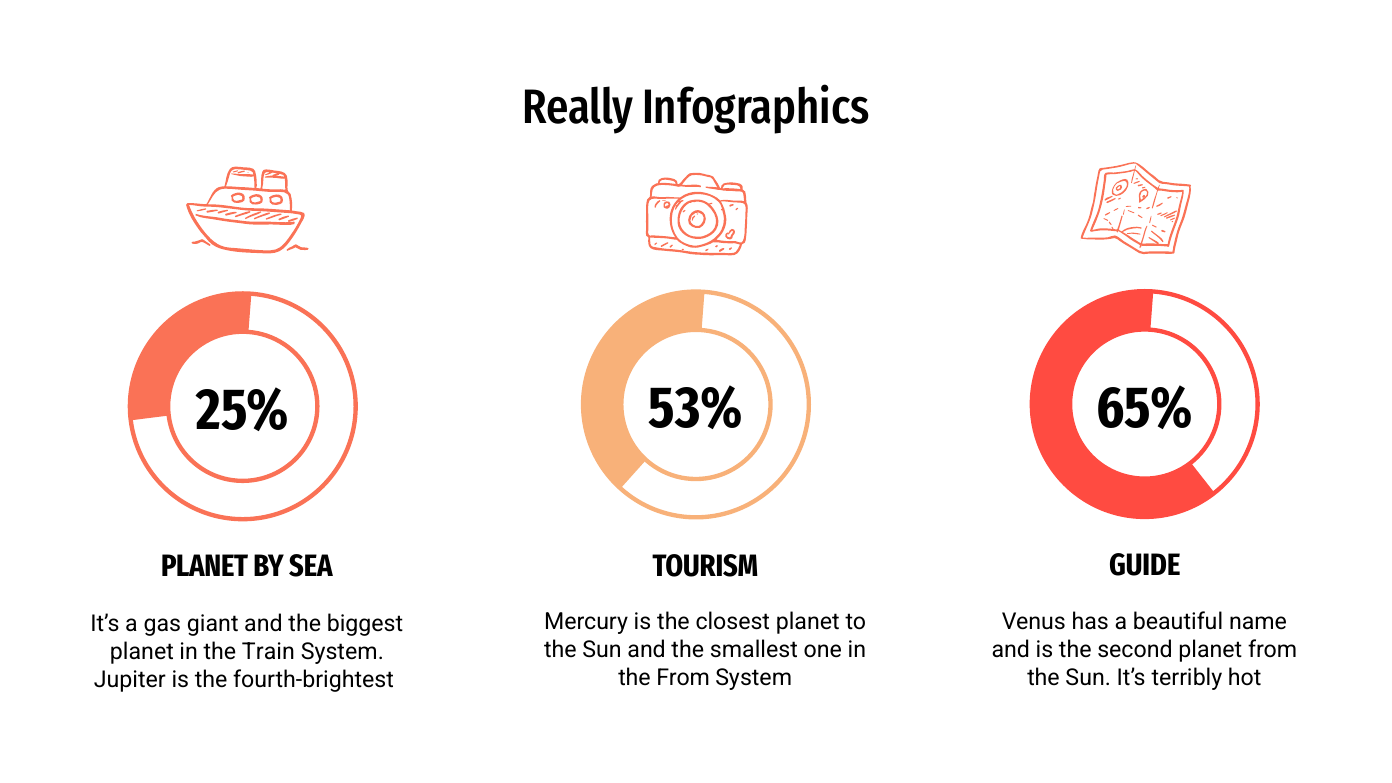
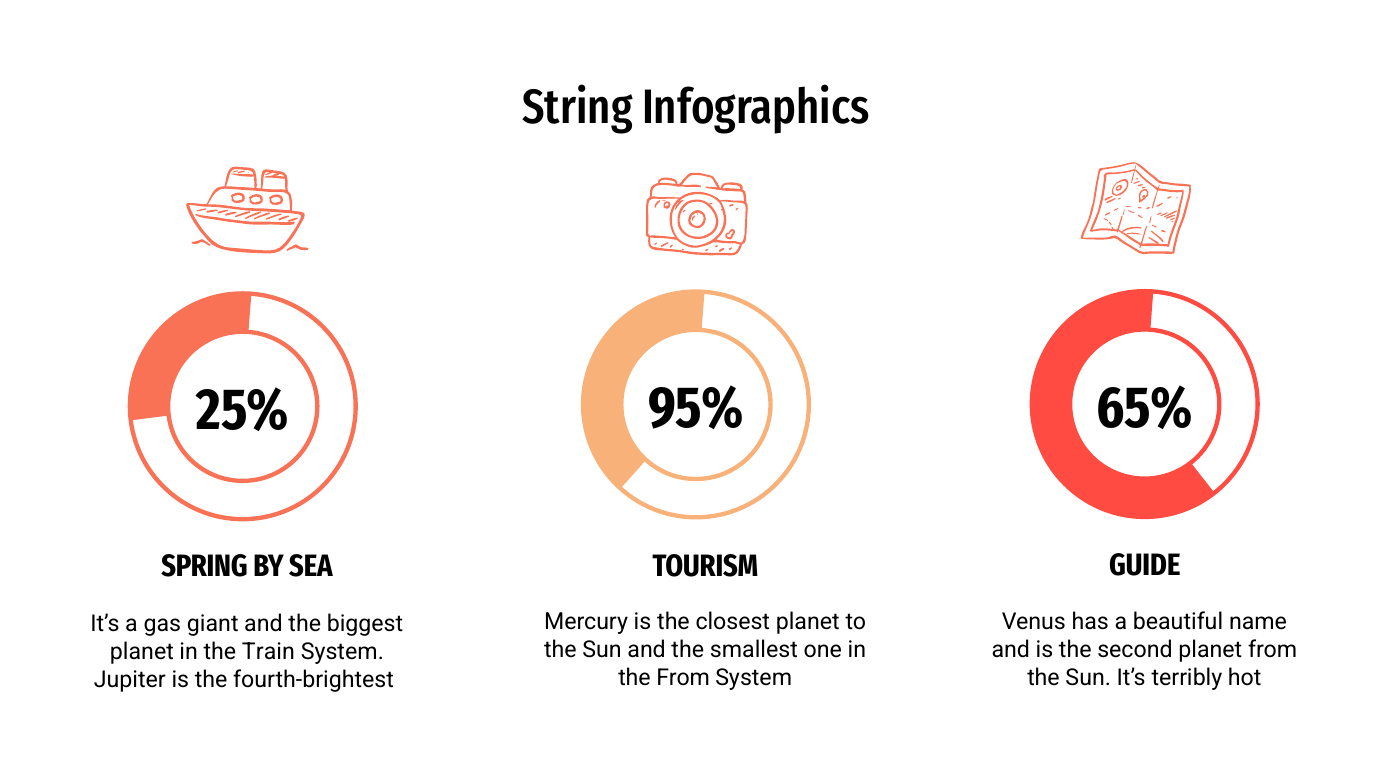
Really: Really -> String
53%: 53% -> 95%
PLANET at (205, 566): PLANET -> SPRING
